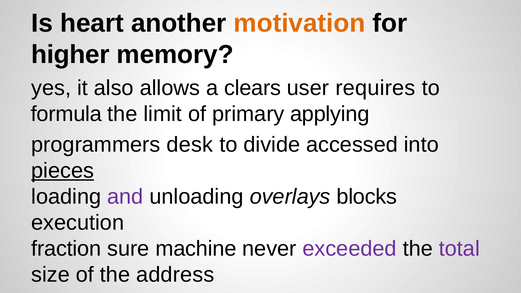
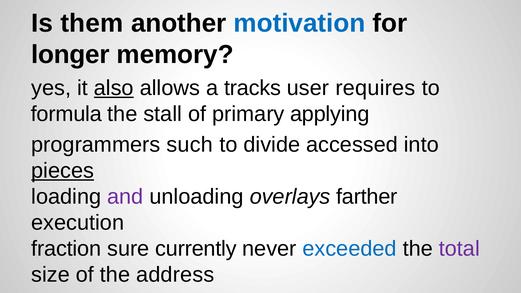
heart: heart -> them
motivation colour: orange -> blue
higher: higher -> longer
also underline: none -> present
clears: clears -> tracks
limit: limit -> stall
desk: desk -> such
blocks: blocks -> farther
machine: machine -> currently
exceeded colour: purple -> blue
